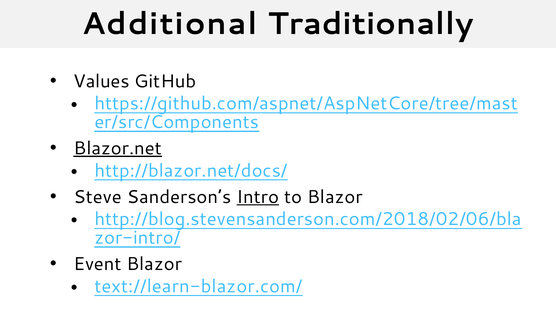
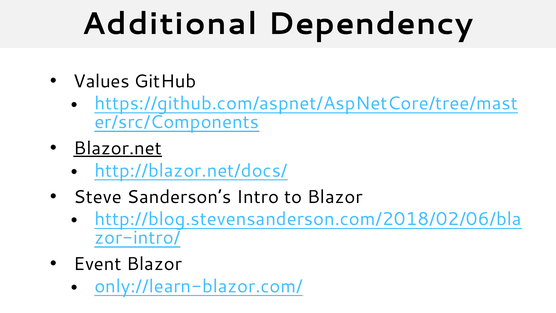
Traditionally: Traditionally -> Dependency
Intro underline: present -> none
text://learn-blazor.com/: text://learn-blazor.com/ -> only://learn-blazor.com/
